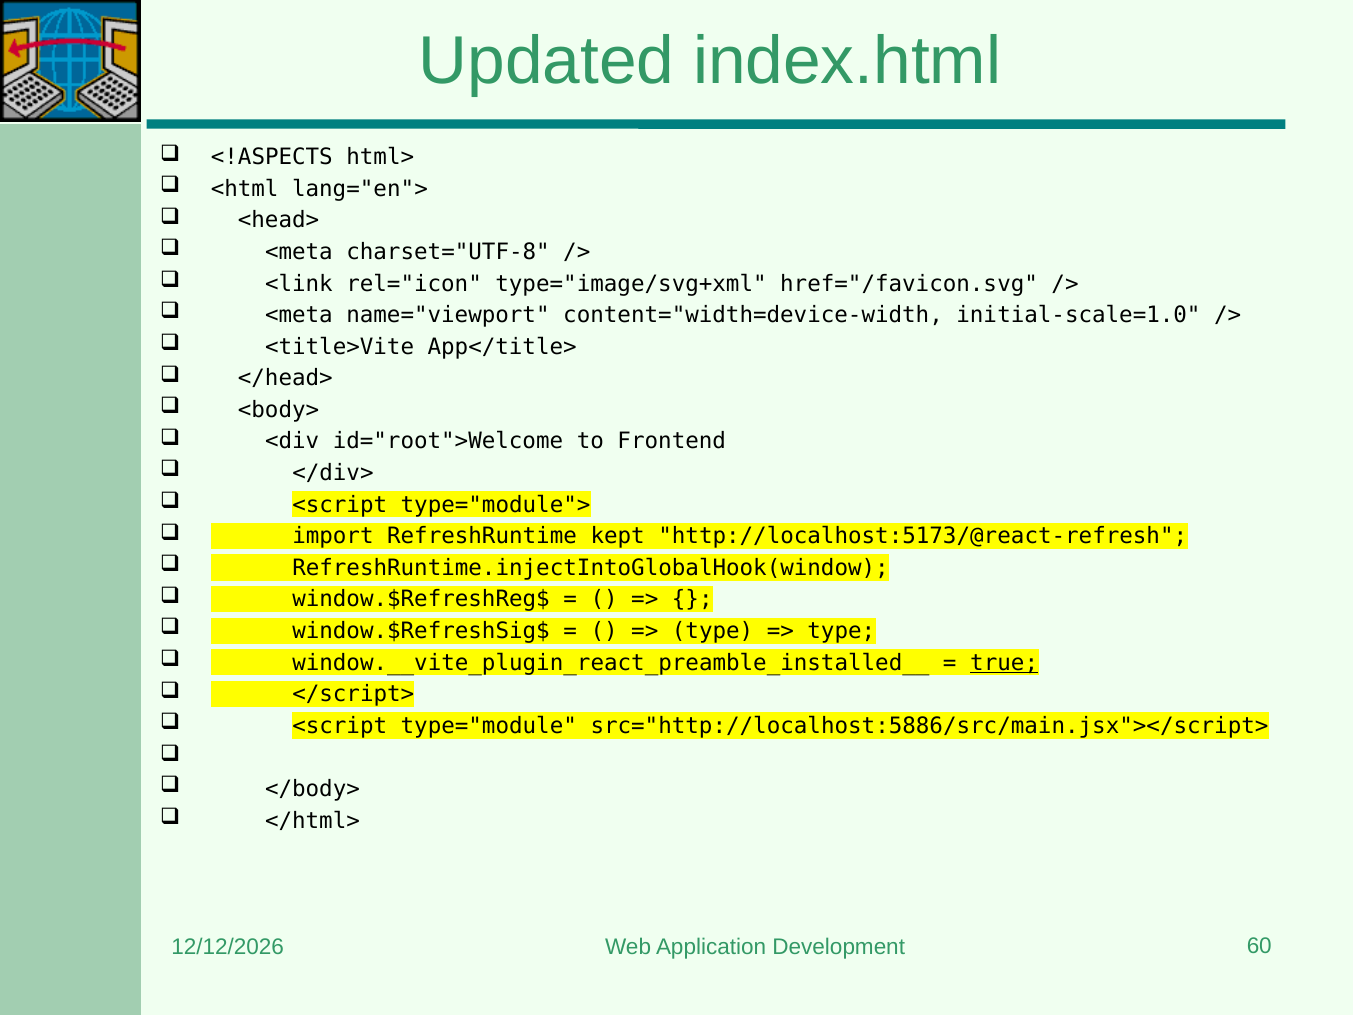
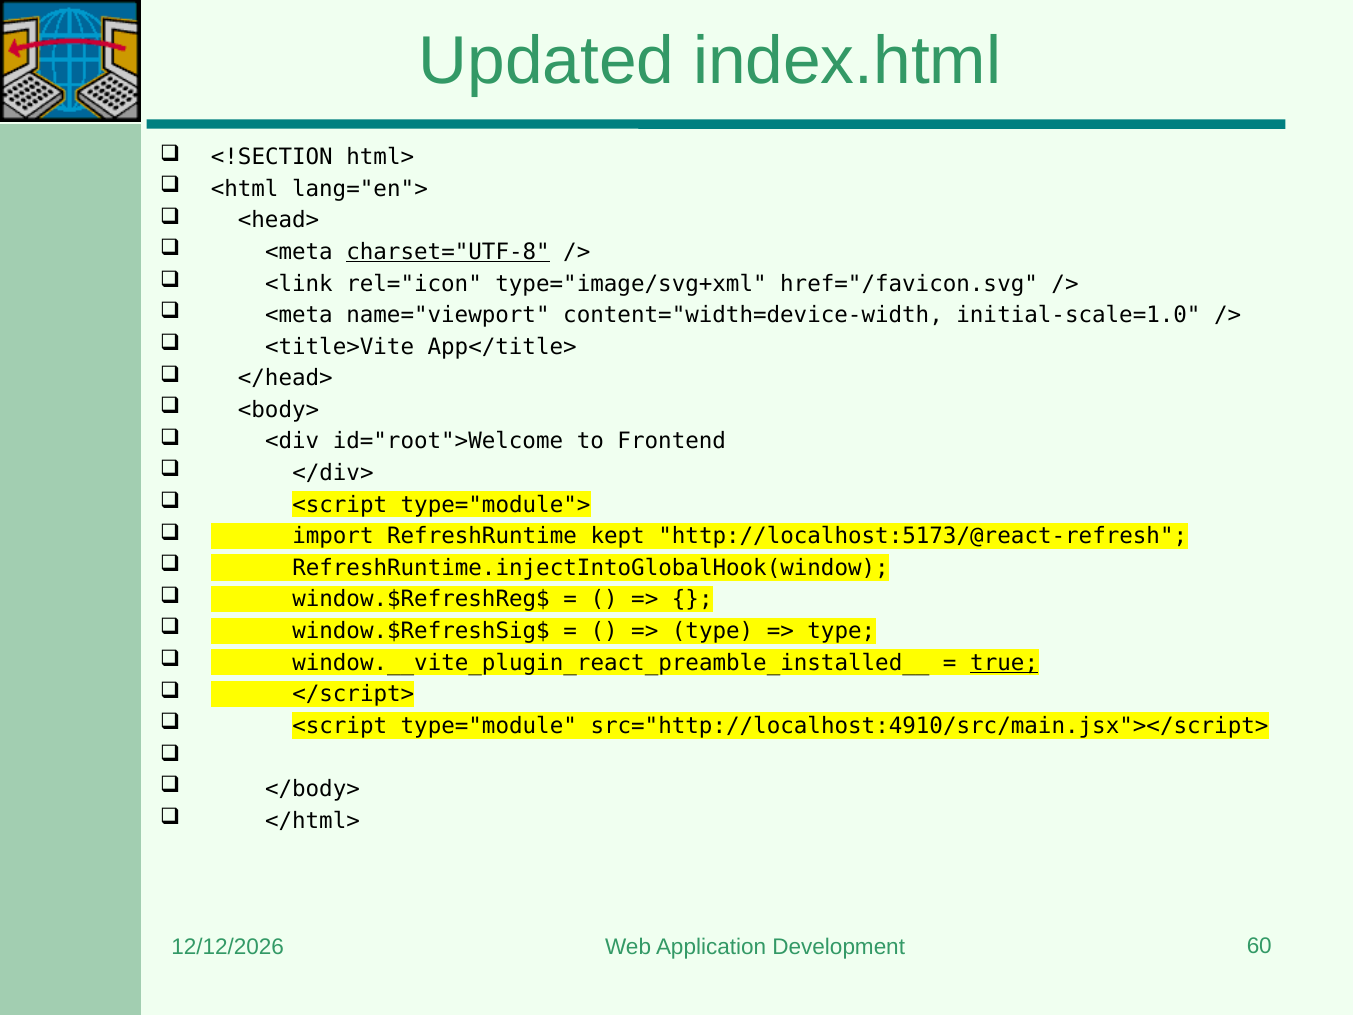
<!ASPECTS: <!ASPECTS -> <!SECTION
charset="UTF-8 underline: none -> present
src="http://localhost:5886/src/main.jsx"></script>: src="http://localhost:5886/src/main.jsx"></script> -> src="http://localhost:4910/src/main.jsx"></script>
